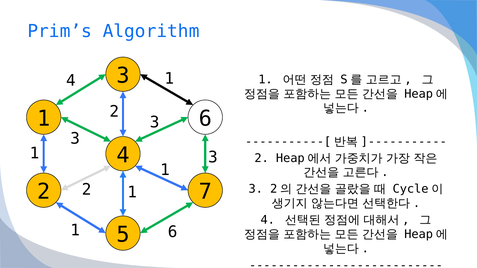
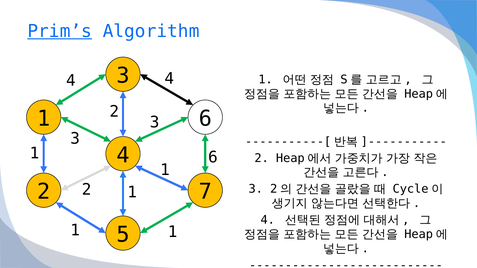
Prim’s underline: none -> present
4 1: 1 -> 4
1 3: 3 -> 6
6 at (173, 232): 6 -> 1
